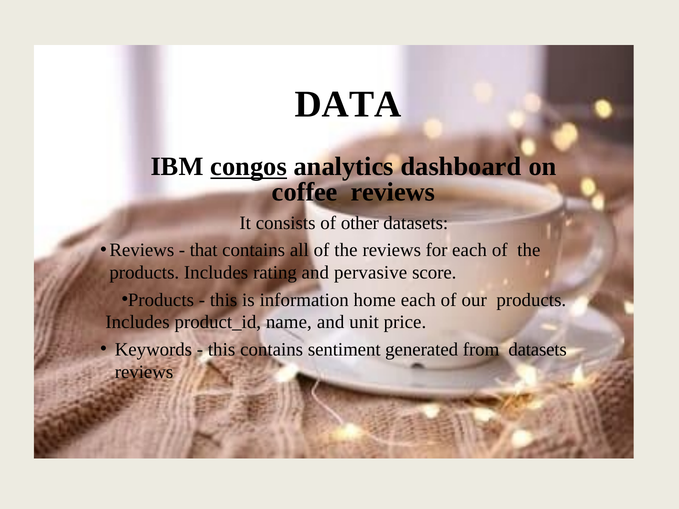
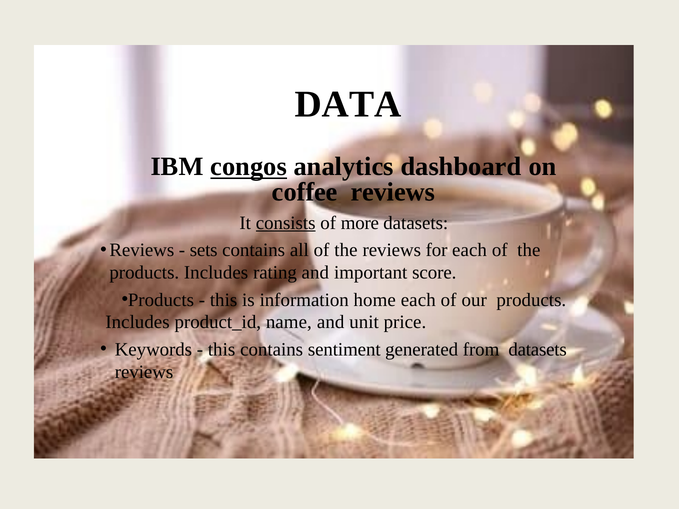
consists underline: none -> present
other: other -> more
that: that -> sets
pervasive: pervasive -> important
